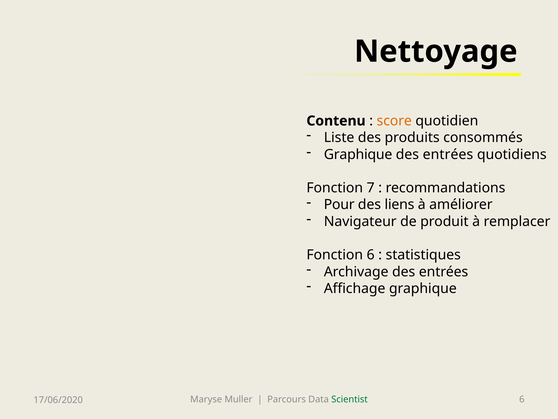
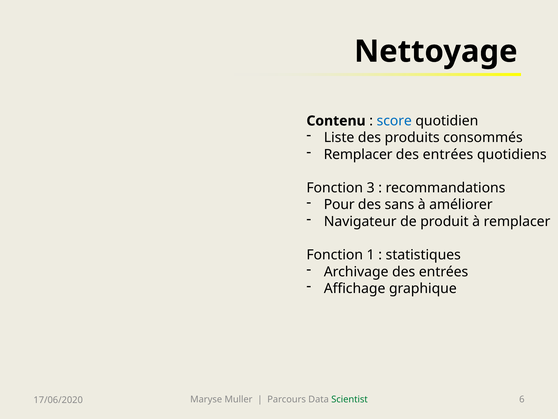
score colour: orange -> blue
Graphique at (358, 154): Graphique -> Remplacer
7: 7 -> 3
liens: liens -> sans
Fonction 6: 6 -> 1
